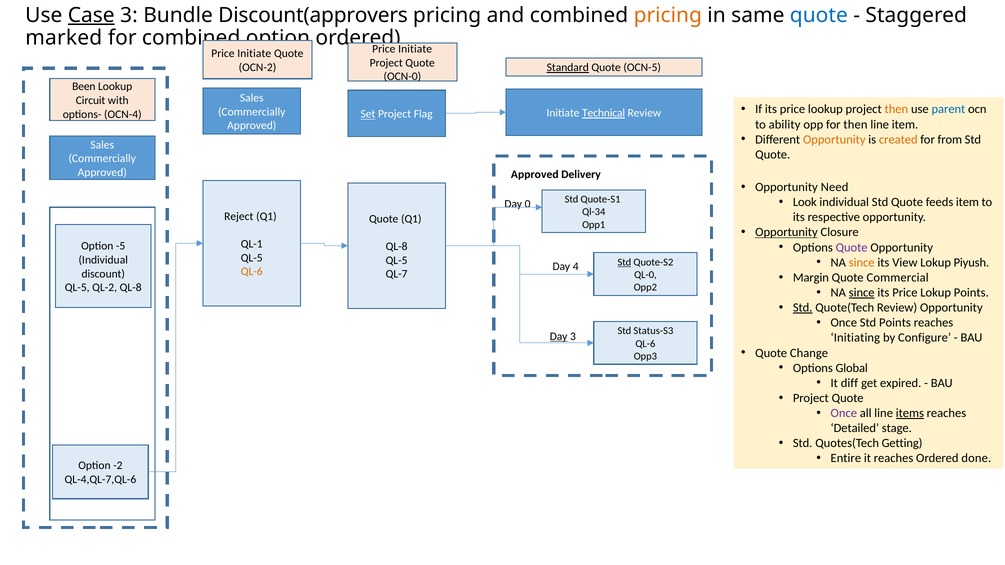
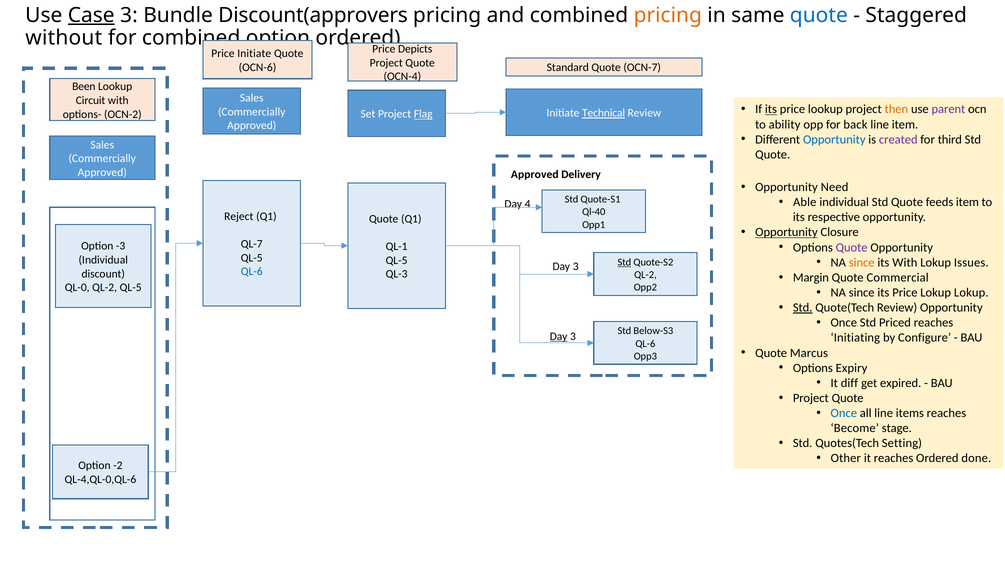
marked: marked -> without
Initiate at (415, 49): Initiate -> Depicts
OCN-2: OCN-2 -> OCN-6
Standard underline: present -> none
OCN-5: OCN-5 -> OCN-7
OCN-0: OCN-0 -> OCN-4
its at (771, 109) underline: none -> present
parent colour: blue -> purple
Set underline: present -> none
Flag underline: none -> present
OCN-4: OCN-4 -> OCN-2
for then: then -> back
Opportunity at (834, 140) colour: orange -> blue
created colour: orange -> purple
from: from -> third
Look: Look -> Able
0: 0 -> 4
Ql-34: Ql-34 -> Ql-40
QL-1: QL-1 -> QL-7
-5: -5 -> -3
QL-8 at (397, 247): QL-8 -> QL-1
its View: View -> With
Piyush: Piyush -> Issues
4 at (576, 267): 4 -> 3
QL-6 at (252, 272) colour: orange -> blue
QL-7: QL-7 -> QL-3
QL-0 at (645, 275): QL-0 -> QL-2
QL-5 at (77, 288): QL-5 -> QL-0
QL-2 QL-8: QL-8 -> QL-5
since at (862, 293) underline: present -> none
Lokup Points: Points -> Lokup
Std Points: Points -> Priced
Status-S3: Status-S3 -> Below-S3
Change: Change -> Marcus
Global: Global -> Expiry
Once at (844, 413) colour: purple -> blue
items underline: present -> none
Detailed: Detailed -> Become
Getting: Getting -> Setting
Entire: Entire -> Other
QL-4,QL-7,QL-6: QL-4,QL-7,QL-6 -> QL-4,QL-0,QL-6
